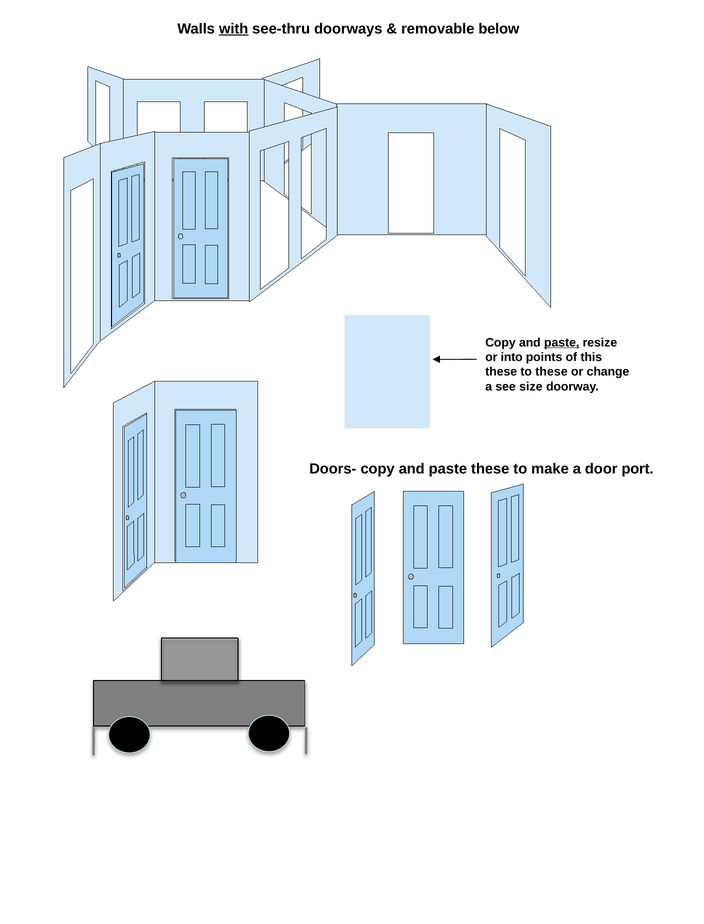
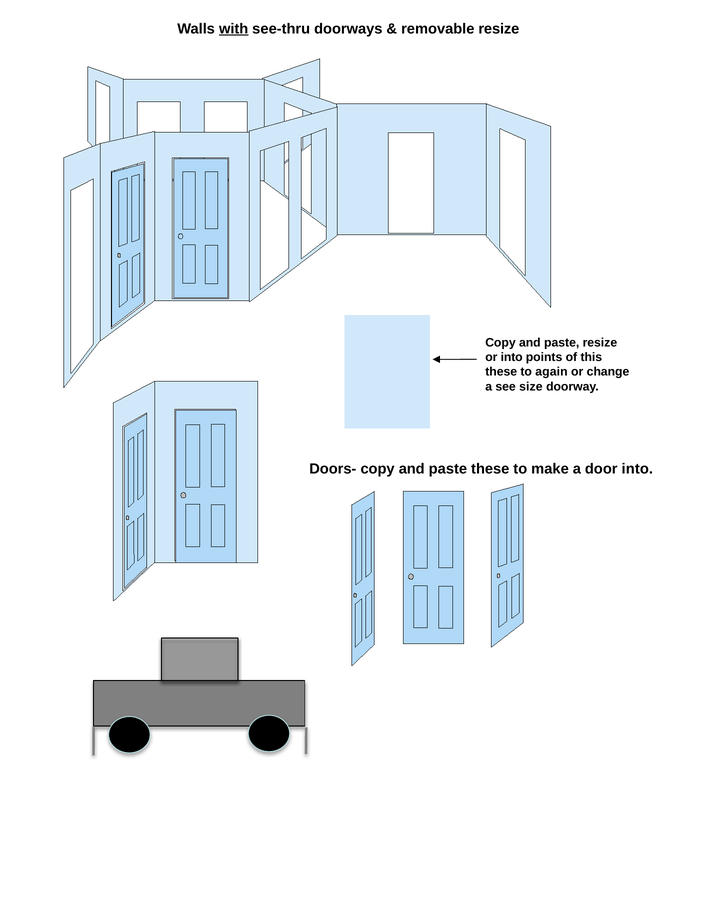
removable below: below -> resize
paste at (562, 342) underline: present -> none
to these: these -> again
door port: port -> into
